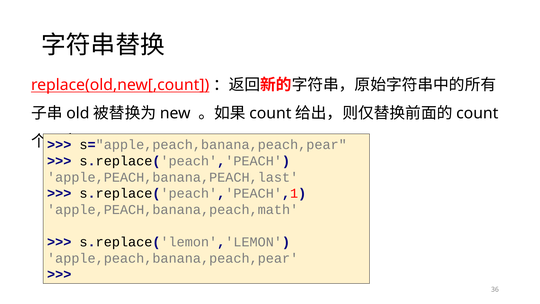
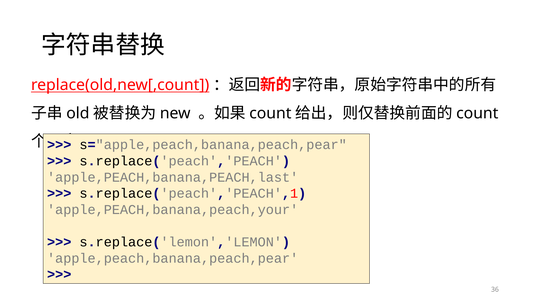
apple,PEACH,banana,peach,math: apple,PEACH,banana,peach,math -> apple,PEACH,banana,peach,your
